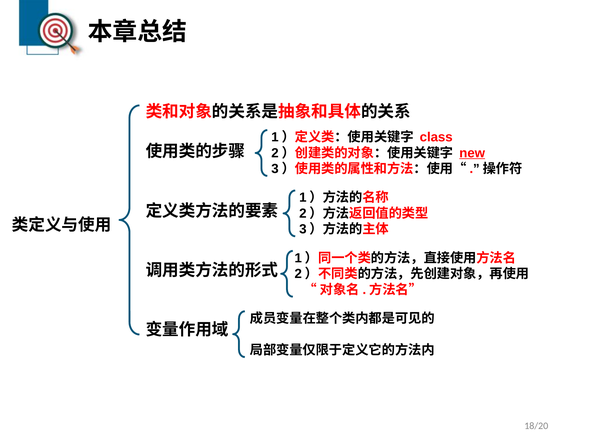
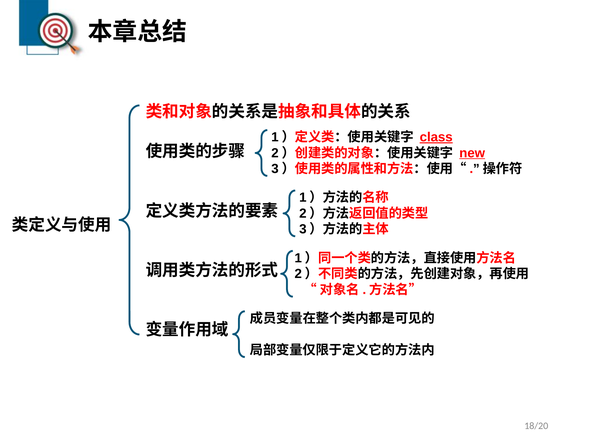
class underline: none -> present
